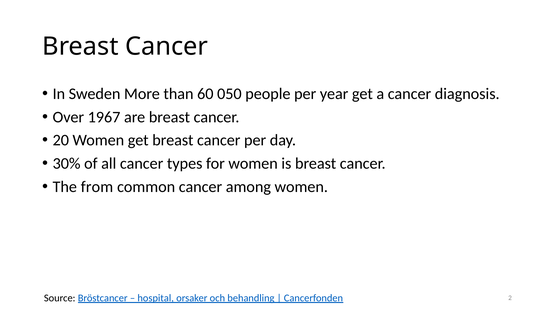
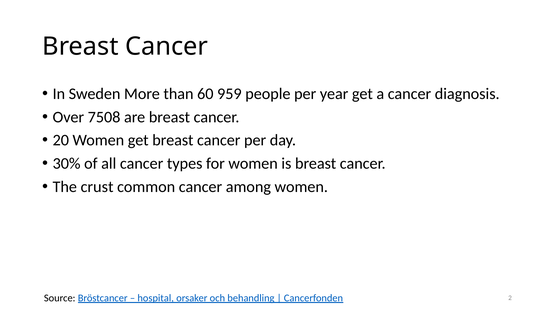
050: 050 -> 959
1967: 1967 -> 7508
from: from -> crust
